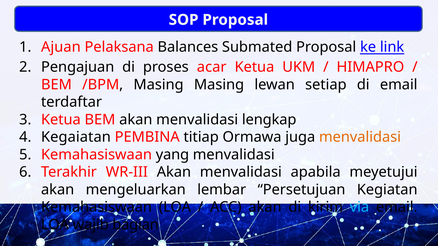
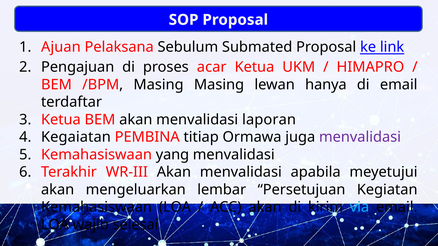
Balances: Balances -> Sebulum
setiap: setiap -> hanya
lengkap: lengkap -> laporan
menvalidasi at (360, 137) colour: orange -> purple
bagian: bagian -> selesai
